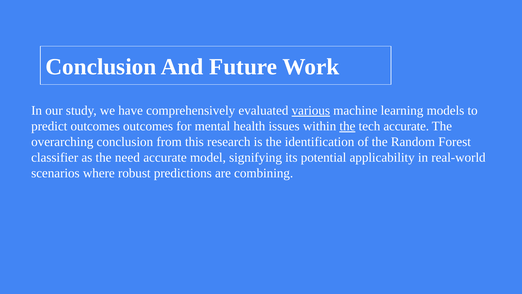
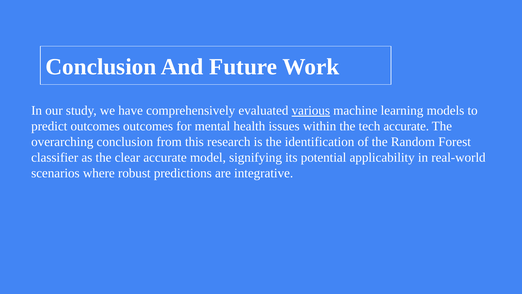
the at (347, 126) underline: present -> none
need: need -> clear
combining: combining -> integrative
